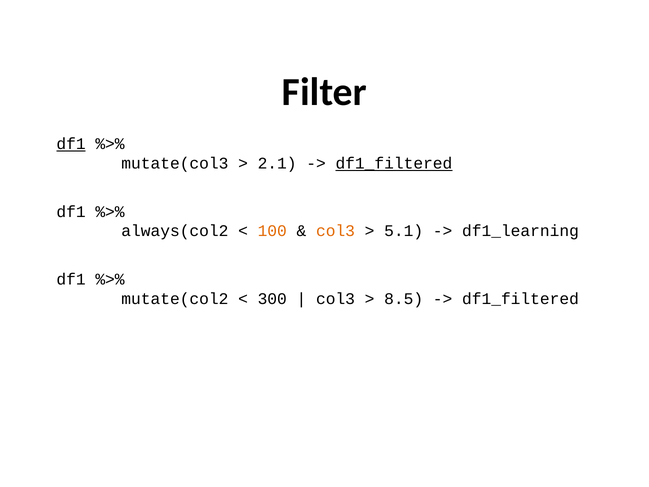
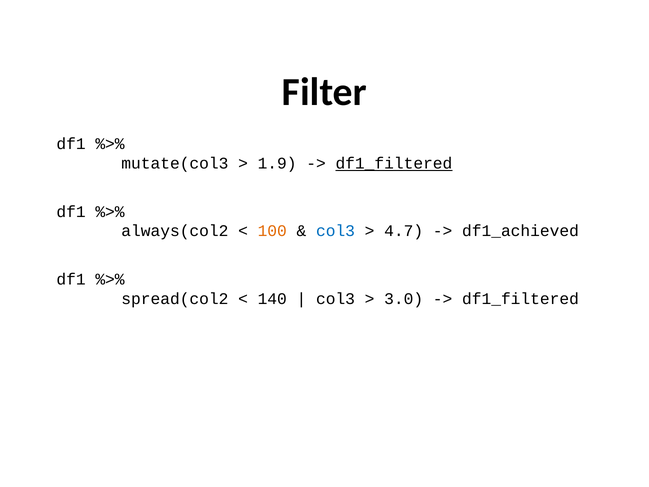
df1 at (71, 144) underline: present -> none
2.1: 2.1 -> 1.9
col3 at (336, 231) colour: orange -> blue
5.1: 5.1 -> 4.7
df1_learning: df1_learning -> df1_achieved
mutate(col2: mutate(col2 -> spread(col2
300: 300 -> 140
8.5: 8.5 -> 3.0
